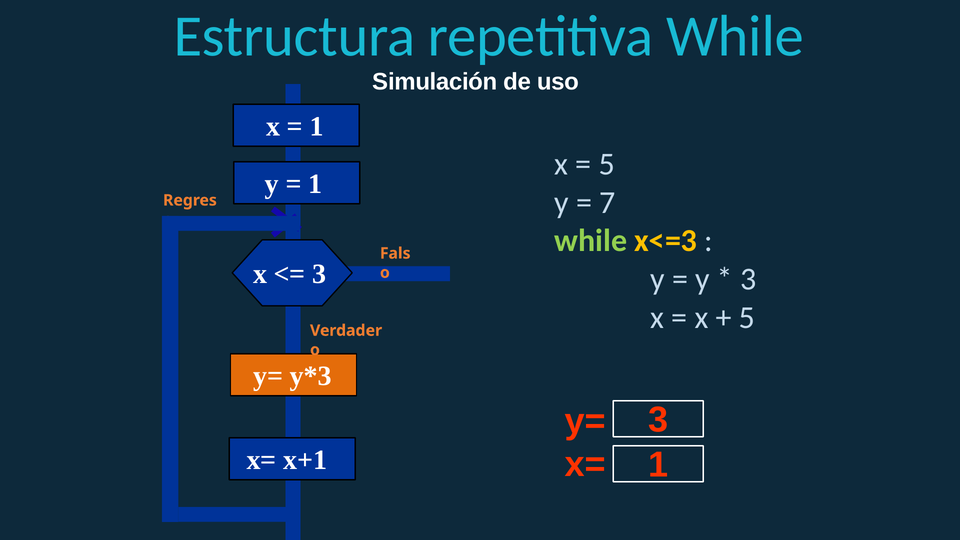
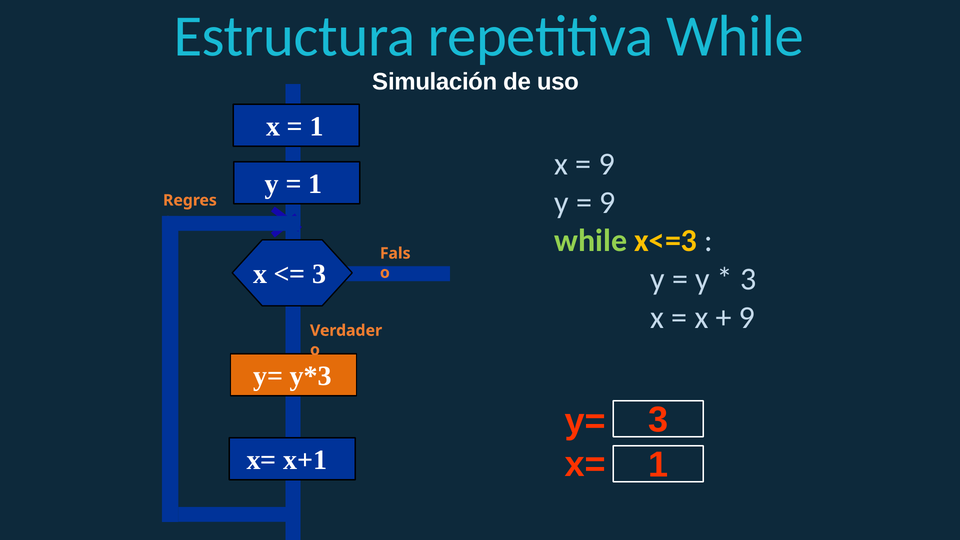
5 at (607, 164): 5 -> 9
7 at (607, 203): 7 -> 9
5 at (747, 318): 5 -> 9
